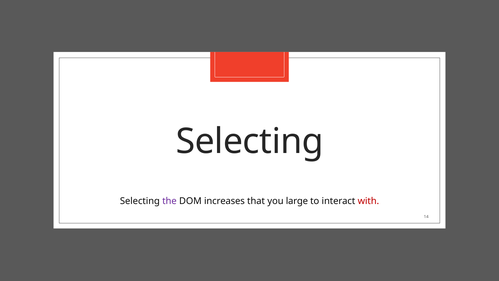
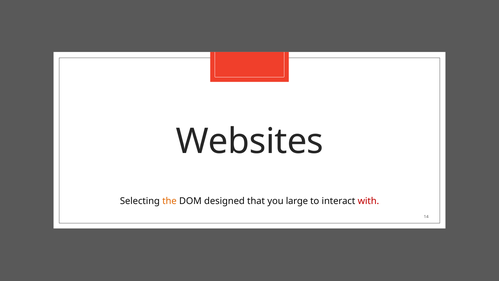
Selecting at (250, 141): Selecting -> Websites
the colour: purple -> orange
increases: increases -> designed
